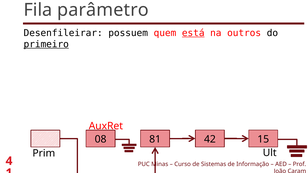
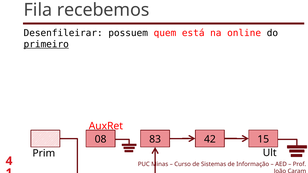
parâmetro: parâmetro -> recebemos
está underline: present -> none
outros: outros -> online
81: 81 -> 83
